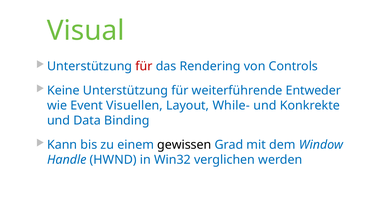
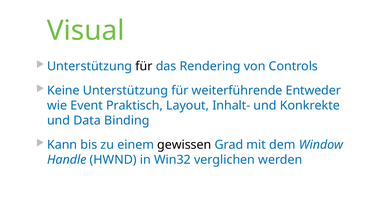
für at (144, 66) colour: red -> black
Visuellen: Visuellen -> Praktisch
While-: While- -> Inhalt-
